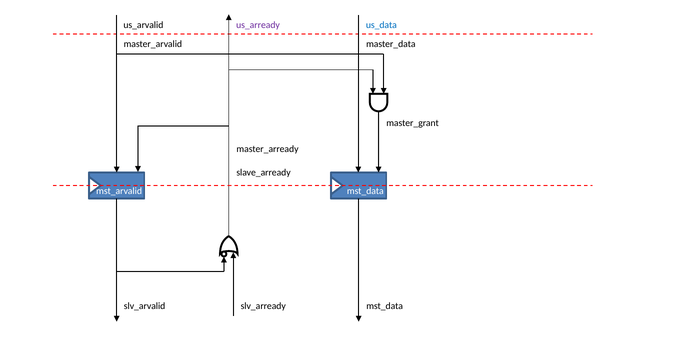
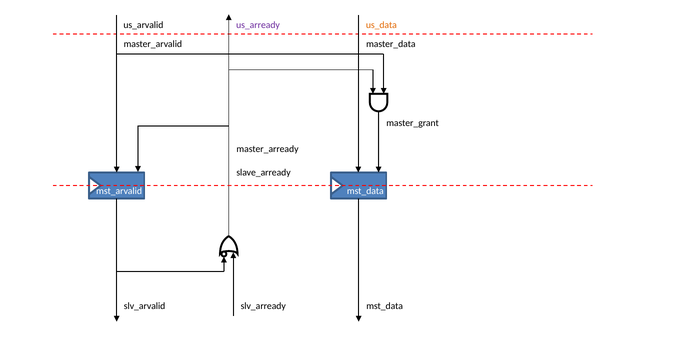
us_data colour: blue -> orange
